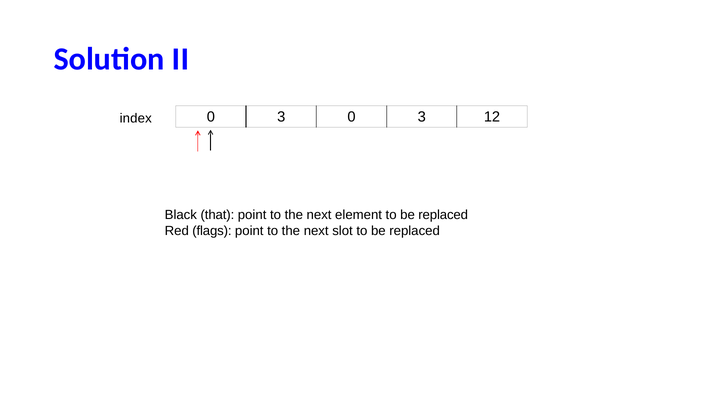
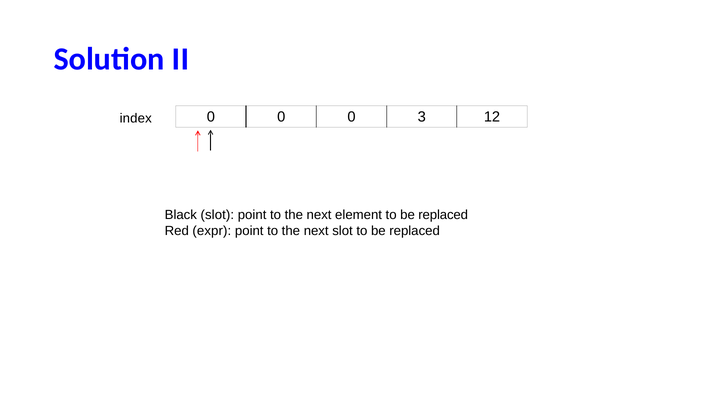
3 at (281, 117): 3 -> 0
Black that: that -> slot
flags: flags -> expr
